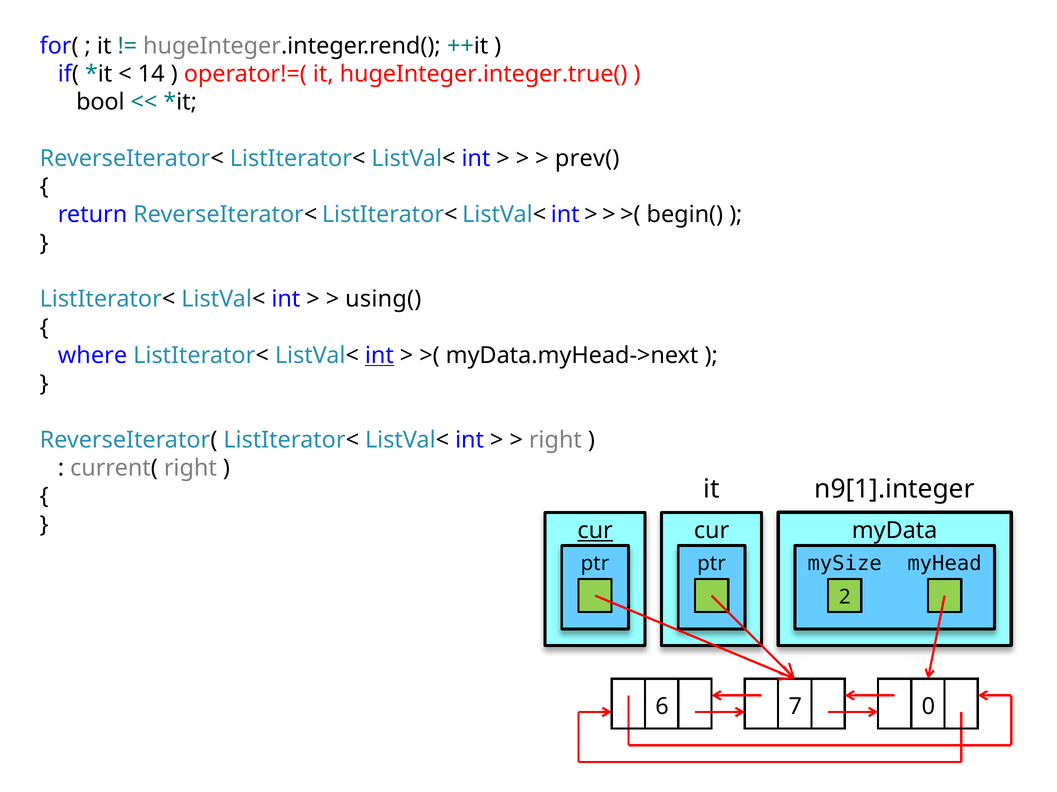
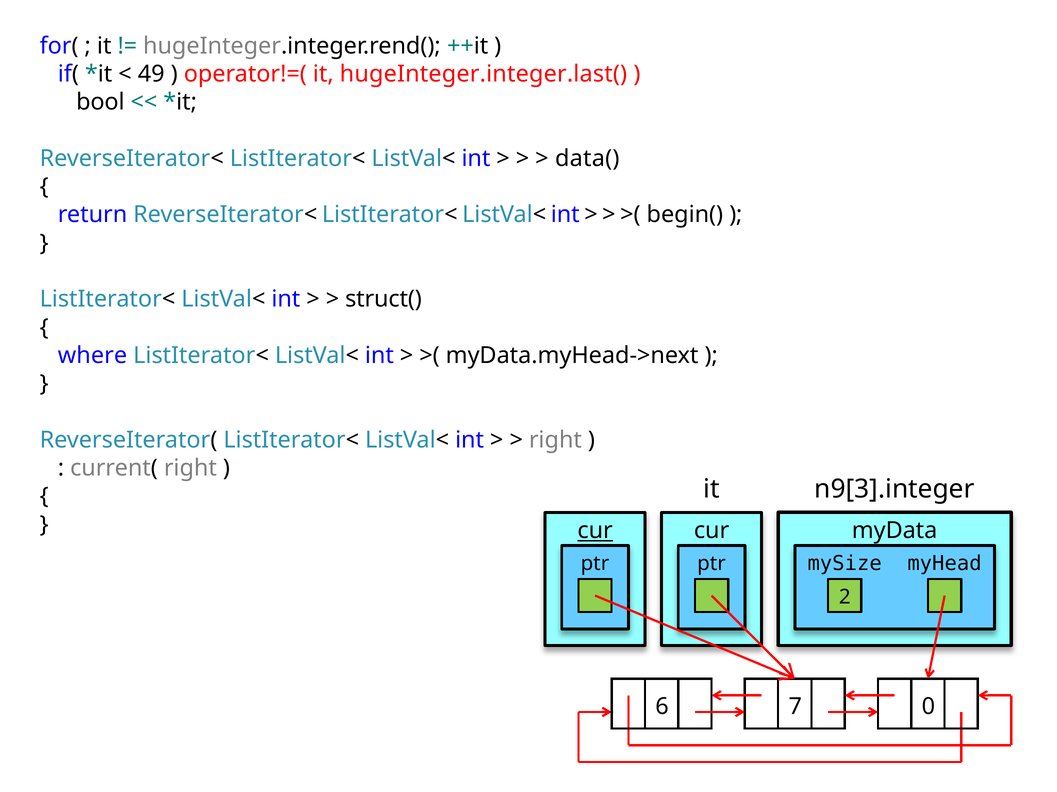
14: 14 -> 49
hugeInteger.integer.true(: hugeInteger.integer.true( -> hugeInteger.integer.last(
prev(: prev( -> data(
using(: using( -> struct(
int at (379, 356) underline: present -> none
n9[1].integer: n9[1].integer -> n9[3].integer
